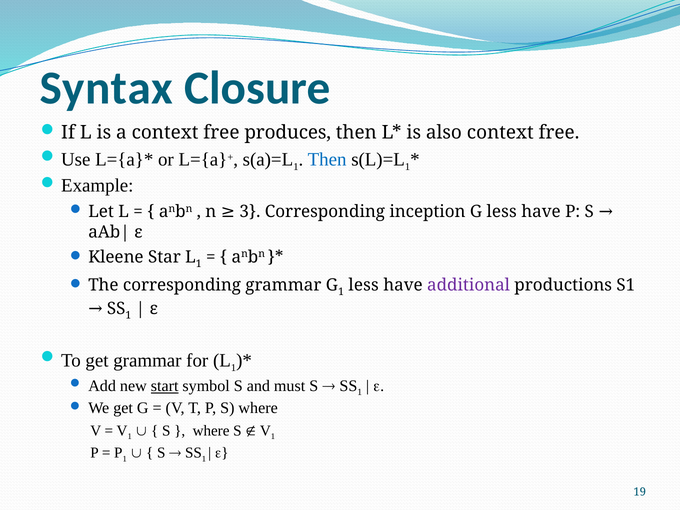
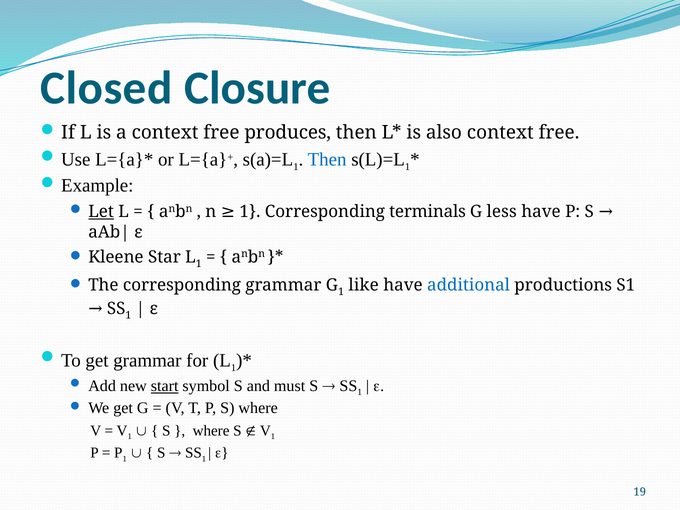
Syntax: Syntax -> Closed
Let underline: none -> present
n 3: 3 -> 1
inception: inception -> terminals
less at (364, 285): less -> like
additional colour: purple -> blue
